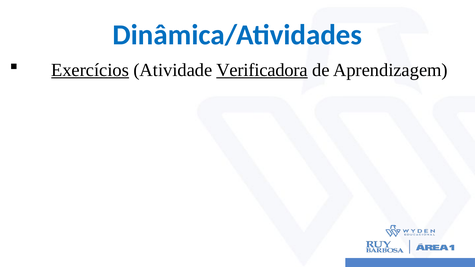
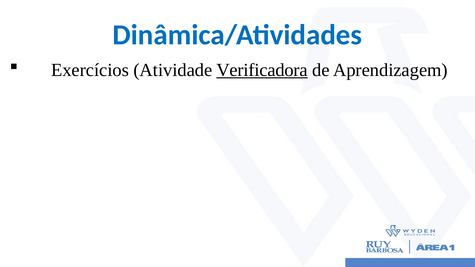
Exercícios underline: present -> none
